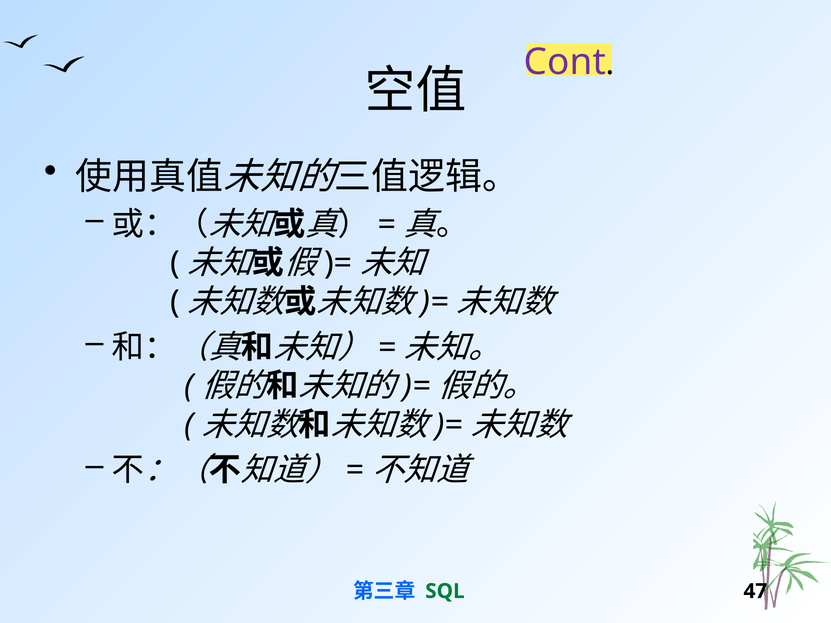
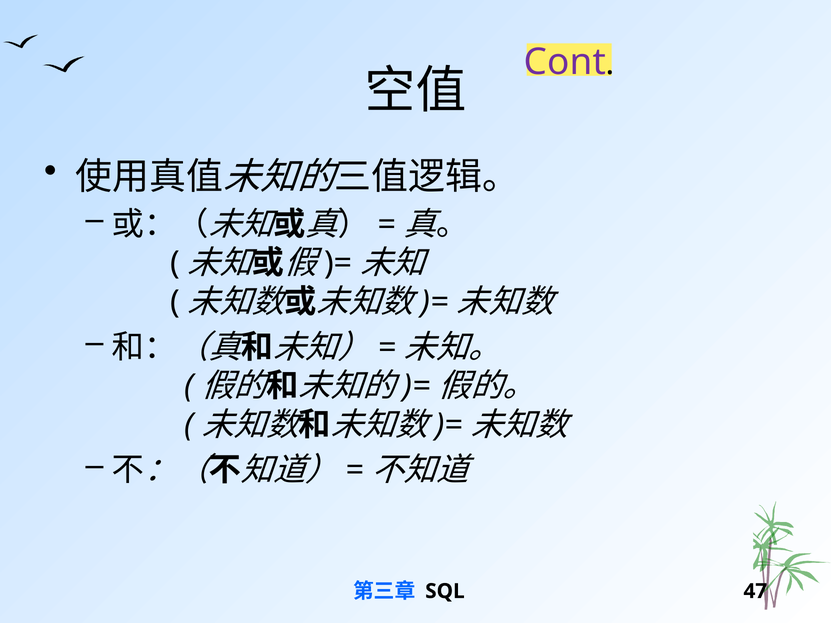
SQL colour: green -> black
